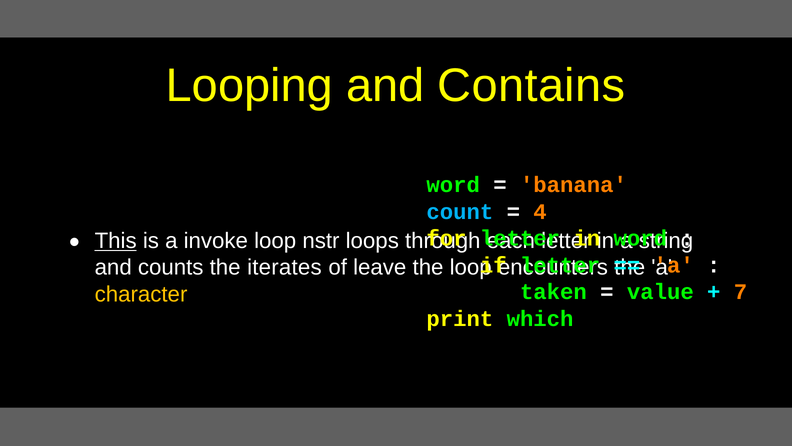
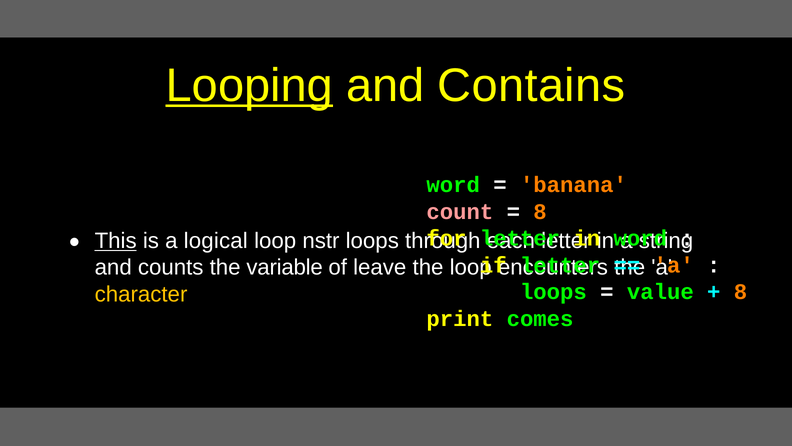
Looping underline: none -> present
count colour: light blue -> pink
4 at (540, 211): 4 -> 8
invoke: invoke -> logical
iterates: iterates -> variable
taken at (553, 292): taken -> loops
7 at (741, 292): 7 -> 8
which: which -> comes
